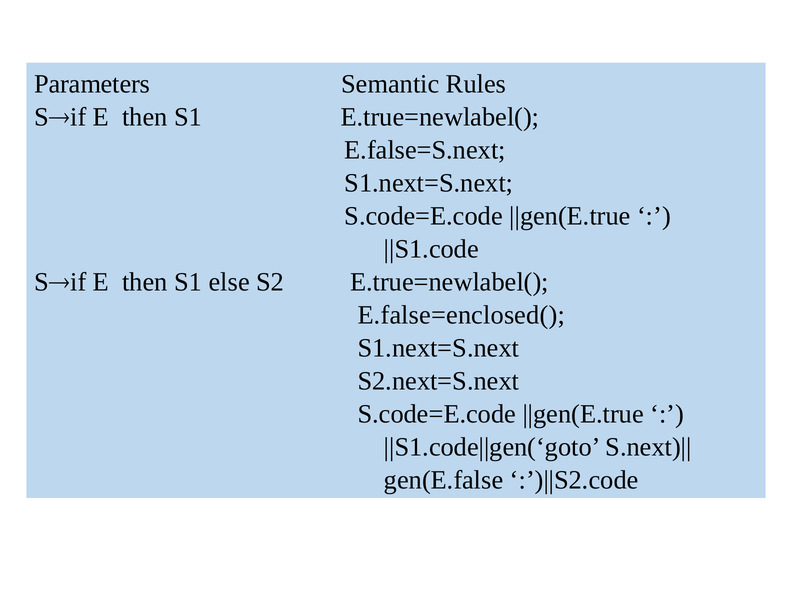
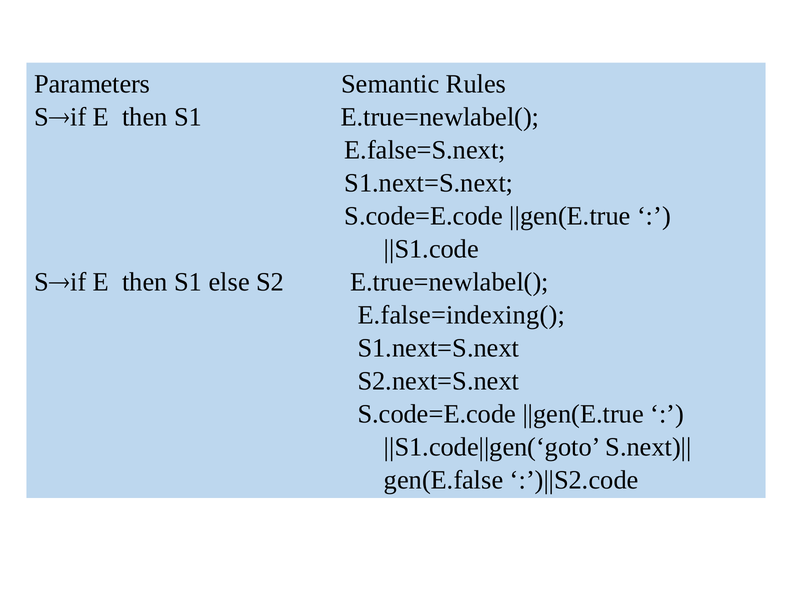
E.false=enclosed(: E.false=enclosed( -> E.false=indexing(
